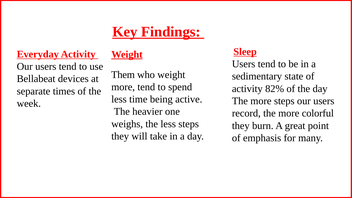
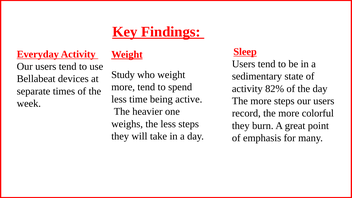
Them: Them -> Study
